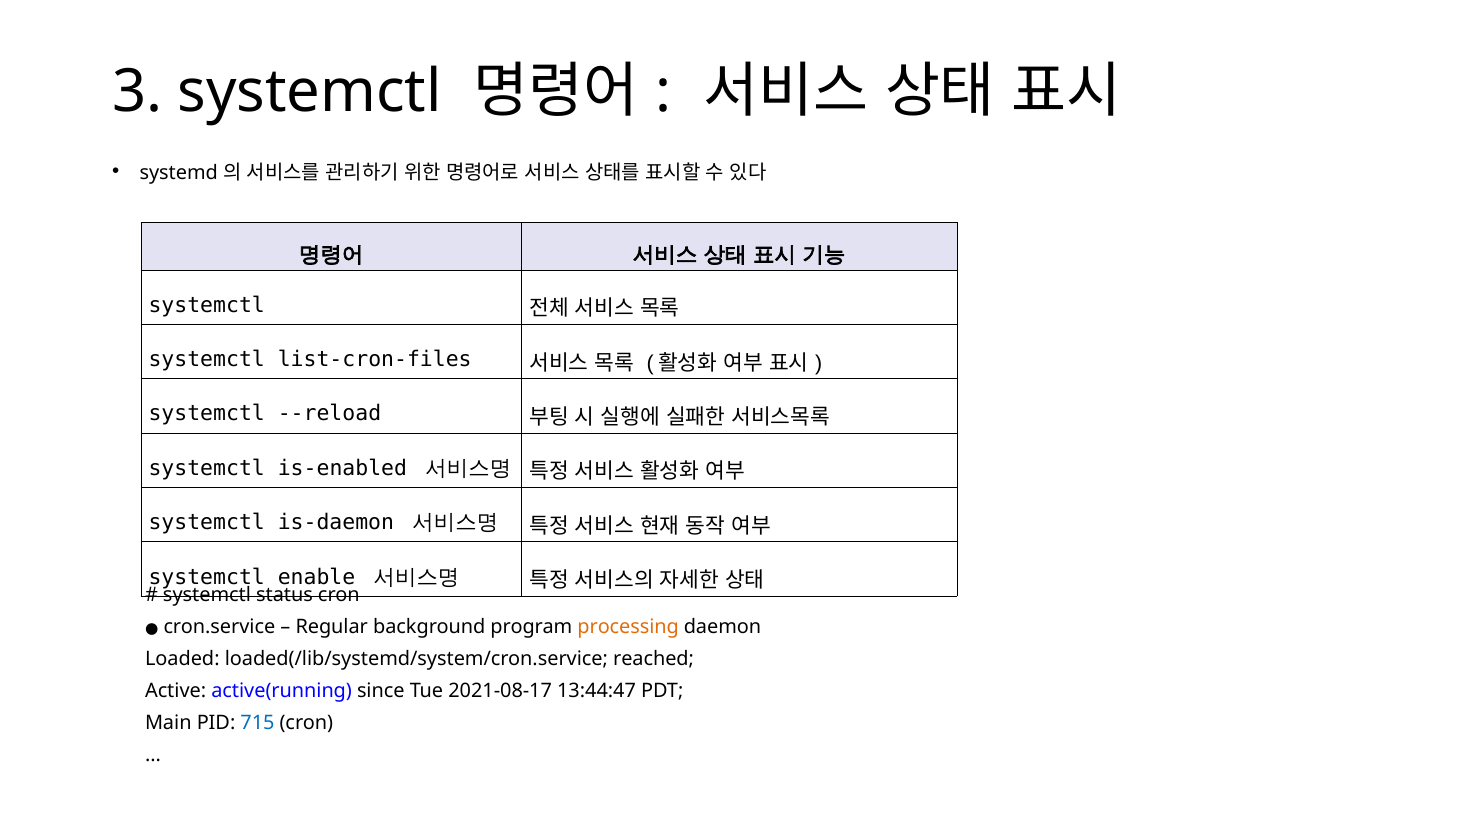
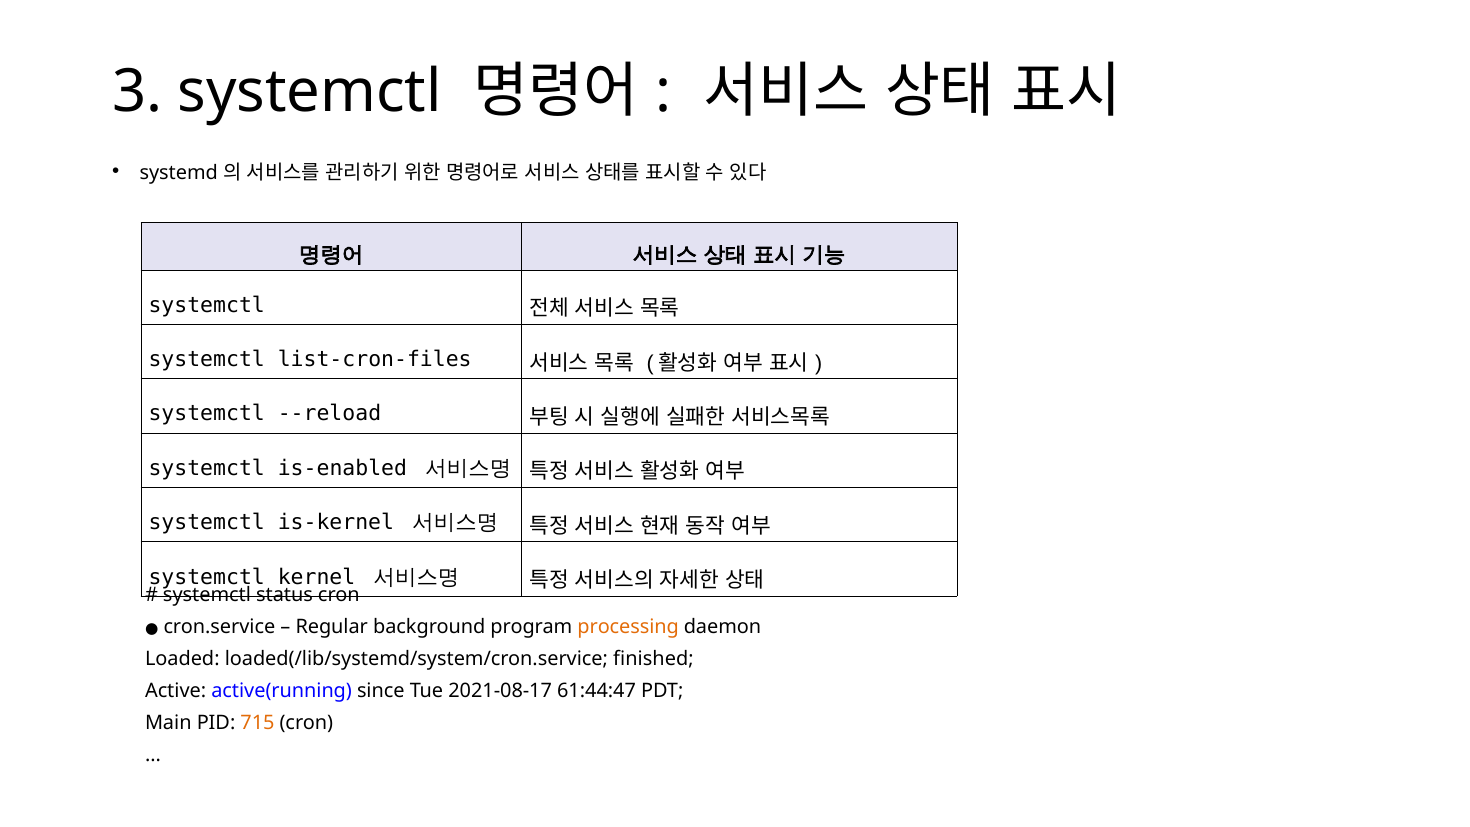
is-daemon: is-daemon -> is-kernel
enable: enable -> kernel
reached: reached -> finished
13:44:47: 13:44:47 -> 61:44:47
715 colour: blue -> orange
